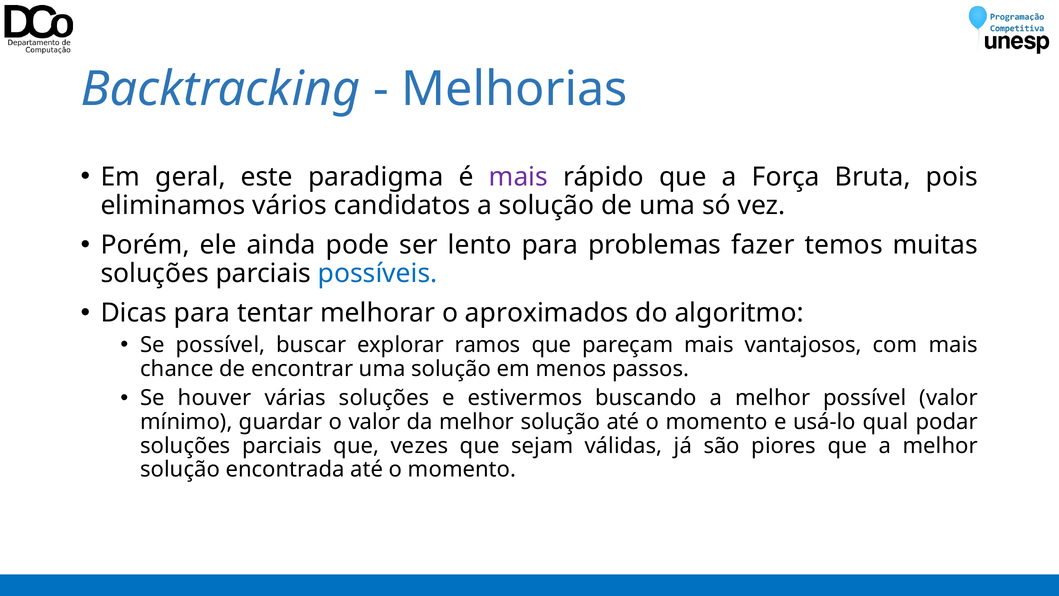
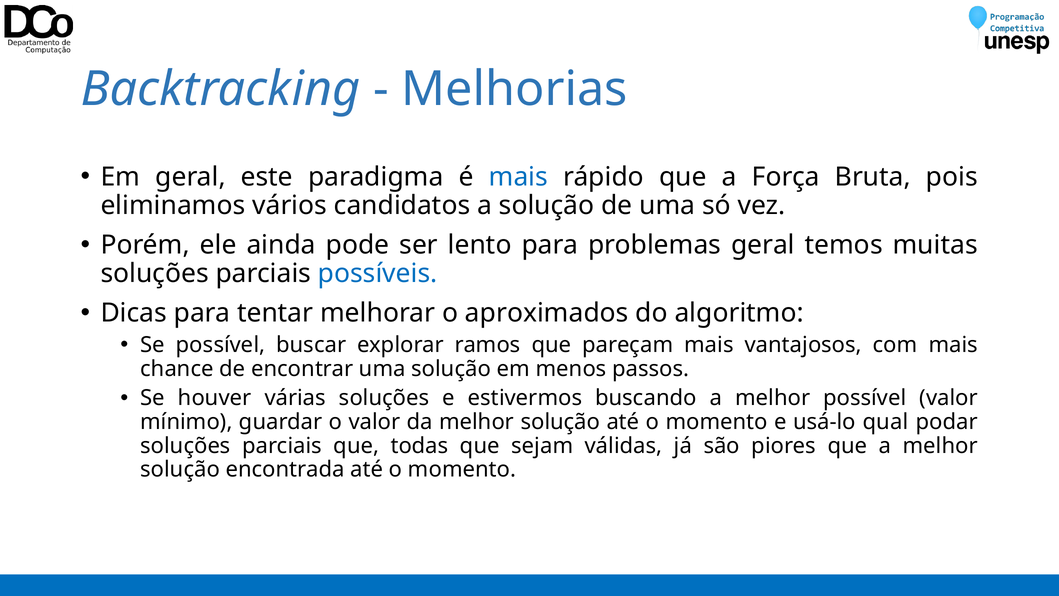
mais at (518, 177) colour: purple -> blue
problemas fazer: fazer -> geral
vezes: vezes -> todas
